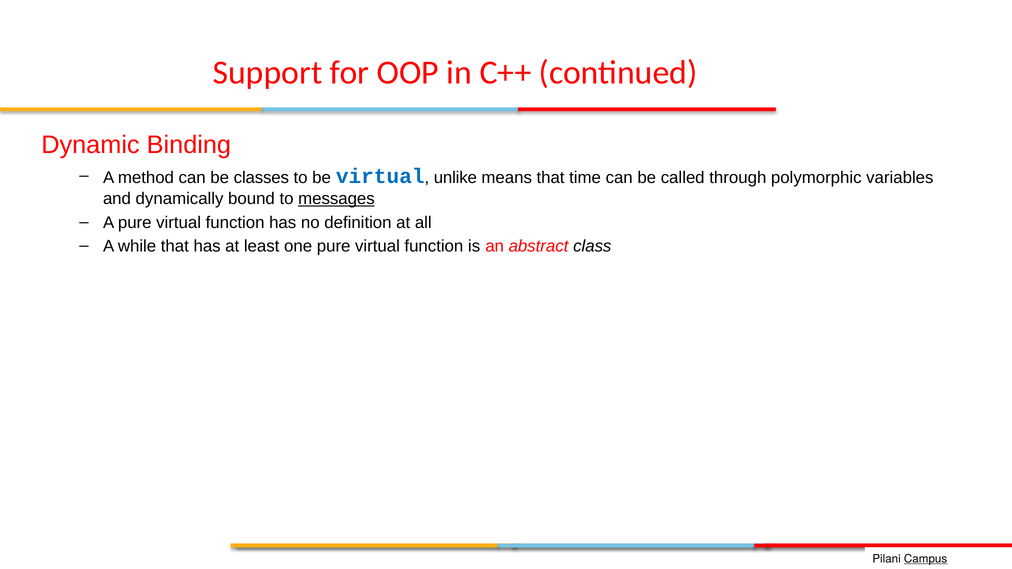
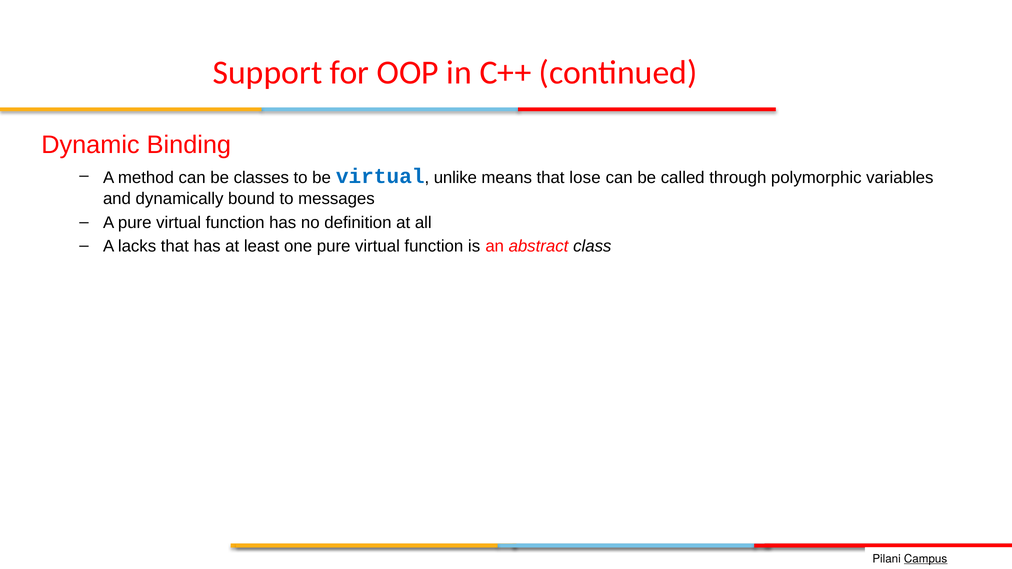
time: time -> lose
messages underline: present -> none
while: while -> lacks
